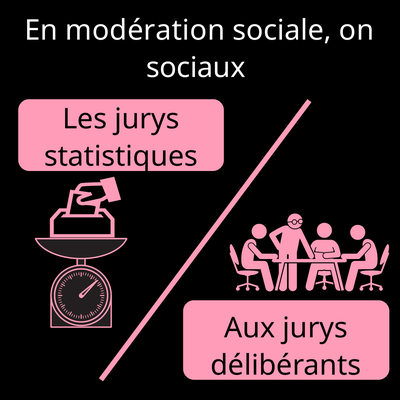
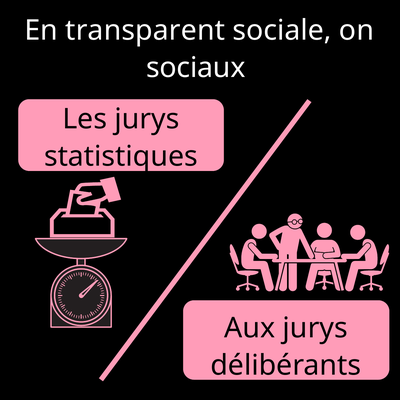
modération: modération -> transparent
